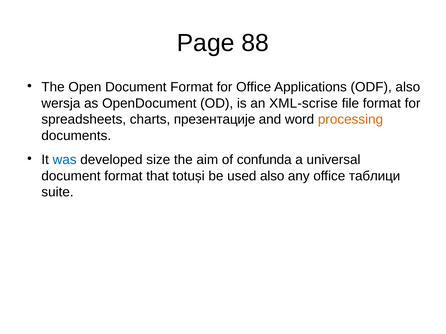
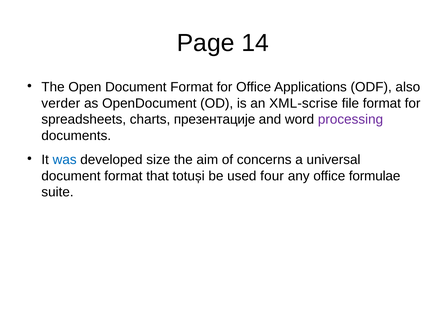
88: 88 -> 14
wersja: wersja -> verder
processing colour: orange -> purple
confunda: confunda -> concerns
used also: also -> four
таблици: таблици -> formulae
